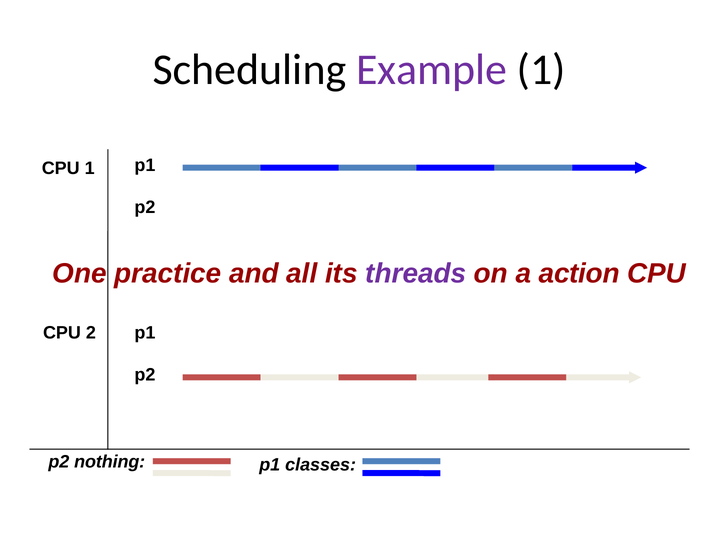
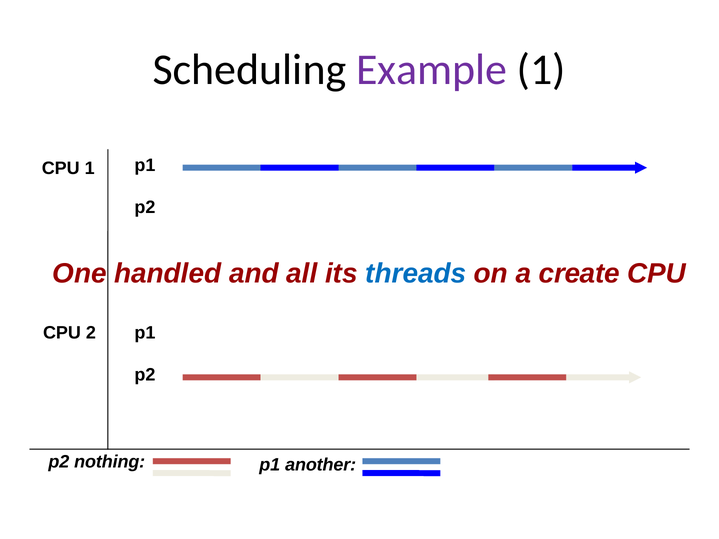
practice: practice -> handled
threads colour: purple -> blue
action: action -> create
classes: classes -> another
